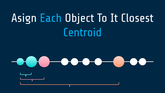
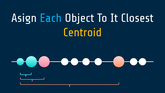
Centroid colour: light blue -> yellow
